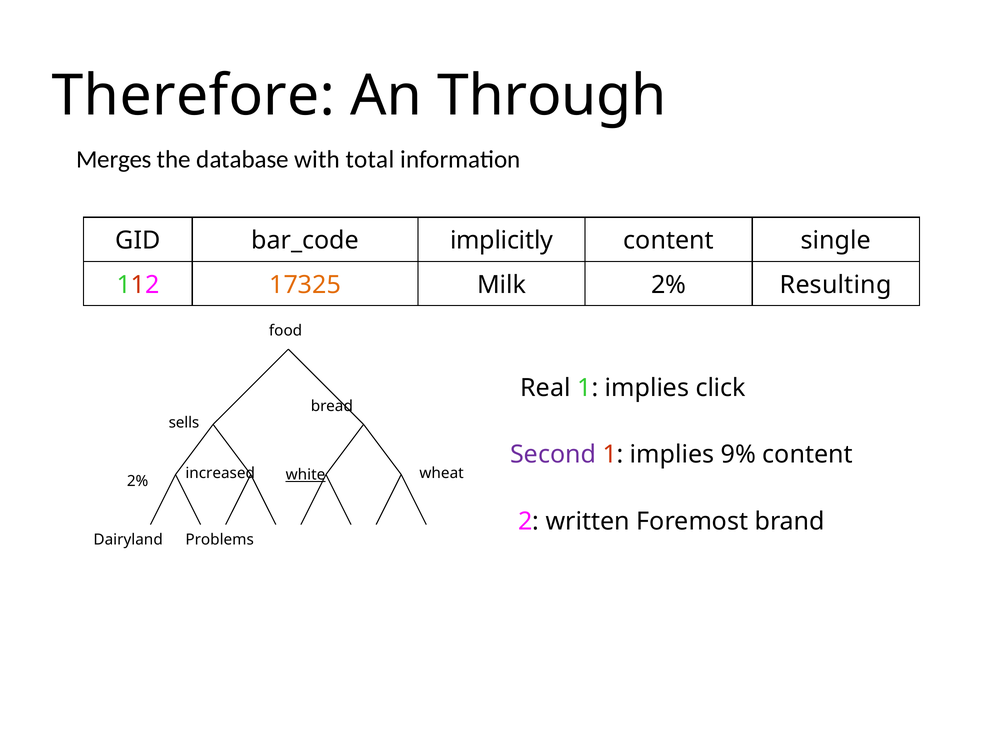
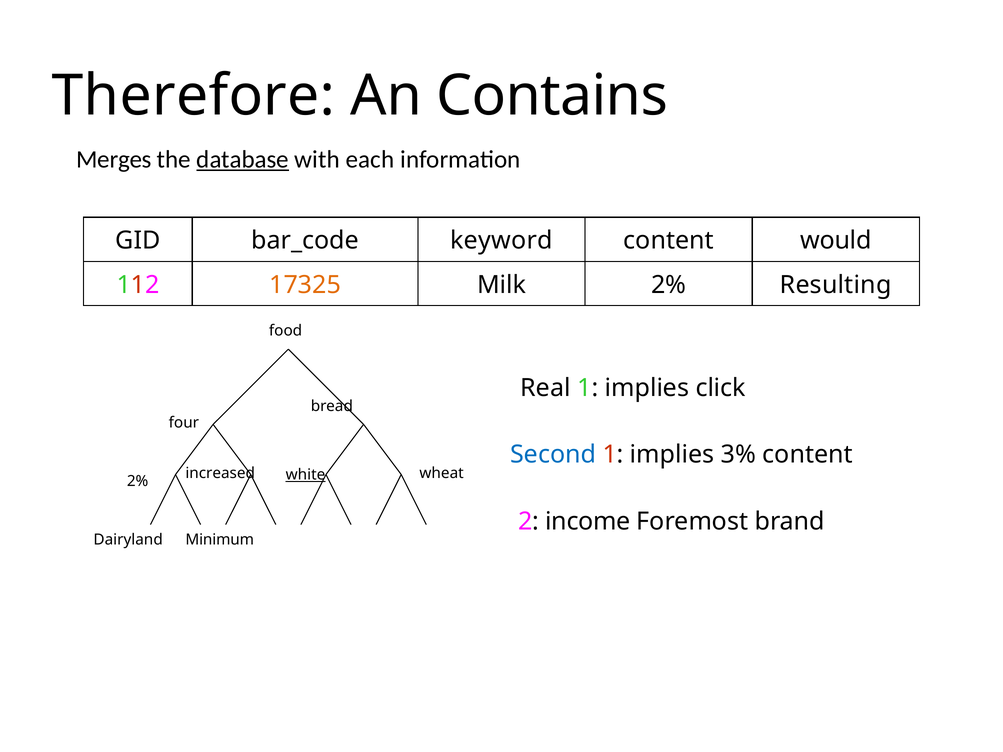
Through: Through -> Contains
database underline: none -> present
total: total -> each
implicitly: implicitly -> keyword
single: single -> would
sells: sells -> four
Second colour: purple -> blue
9%: 9% -> 3%
written: written -> income
Problems: Problems -> Minimum
